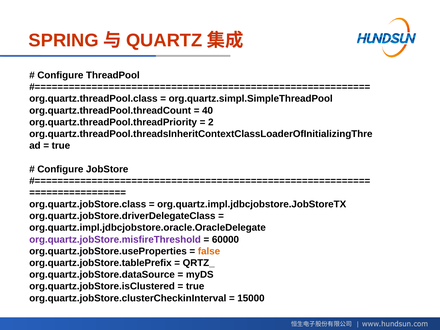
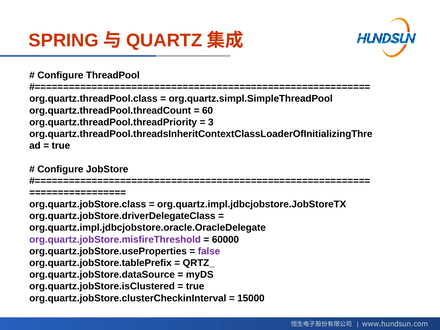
40: 40 -> 60
2: 2 -> 3
false colour: orange -> purple
